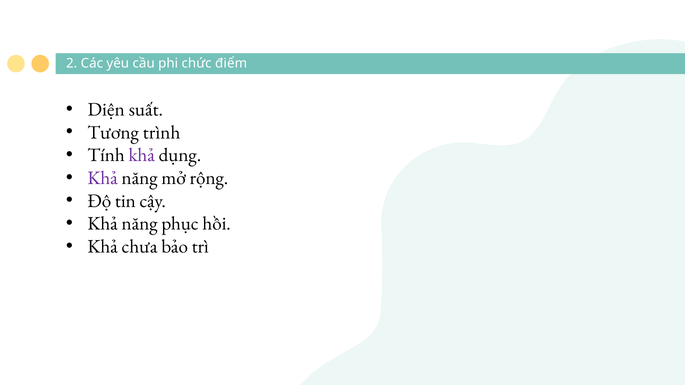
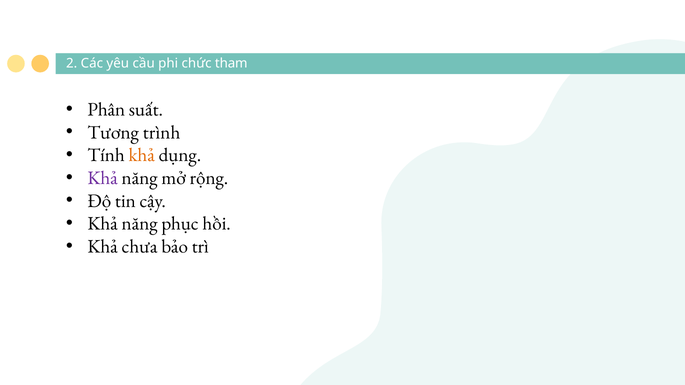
điểm: điểm -> tham
Diện: Diện -> Phân
khả at (142, 155) colour: purple -> orange
